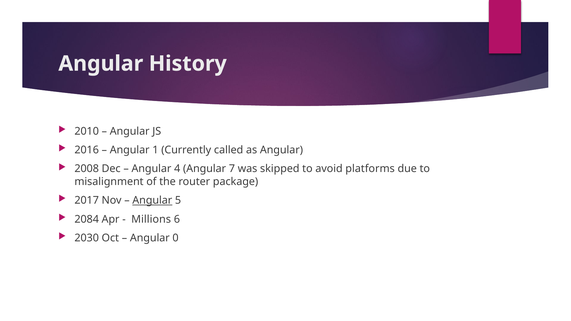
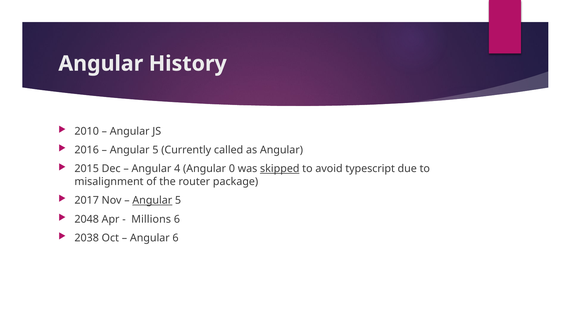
1 at (155, 150): 1 -> 5
2008: 2008 -> 2015
7: 7 -> 0
skipped underline: none -> present
platforms: platforms -> typescript
2084: 2084 -> 2048
2030: 2030 -> 2038
Angular 0: 0 -> 6
